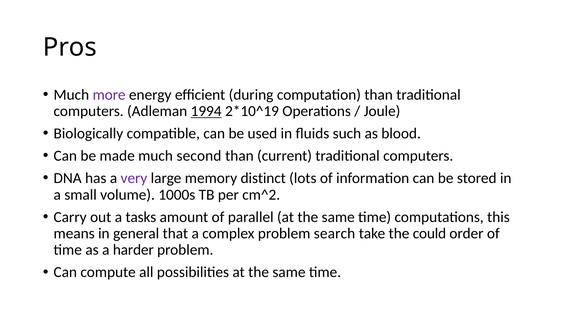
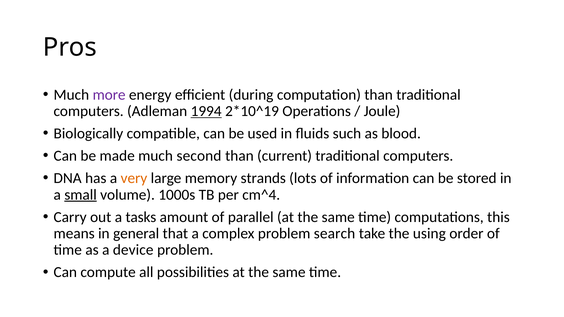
very colour: purple -> orange
distinct: distinct -> strands
small underline: none -> present
cm^2: cm^2 -> cm^4
could: could -> using
harder: harder -> device
